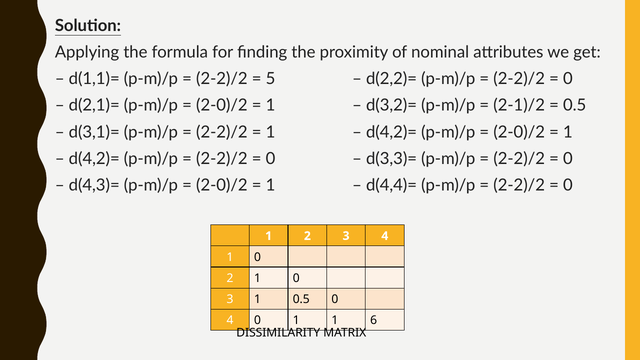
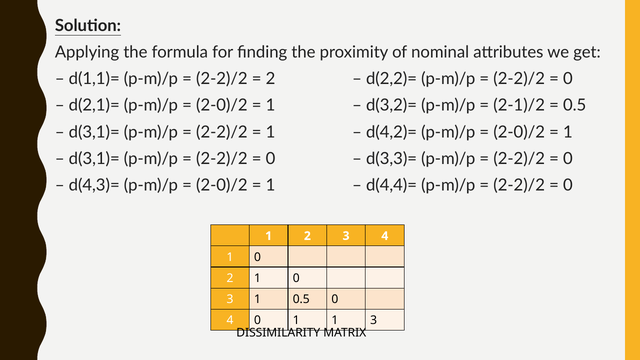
5 at (271, 79): 5 -> 2
d(4,2)= at (94, 159): d(4,2)= -> d(3,1)=
1 6: 6 -> 3
